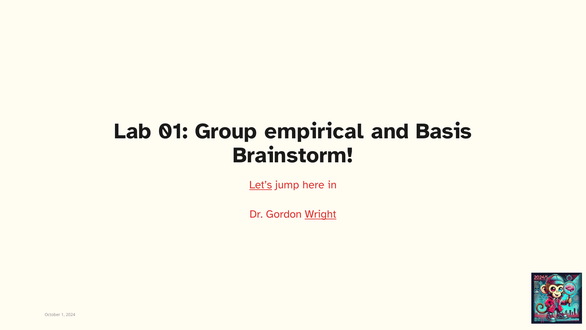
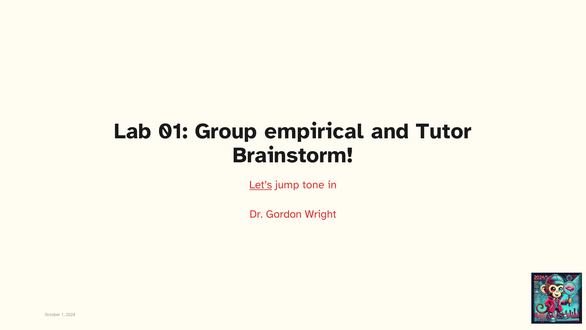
Basis: Basis -> Tutor
here: here -> tone
Wright underline: present -> none
